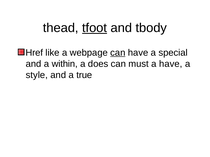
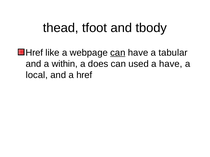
tfoot underline: present -> none
special: special -> tabular
must: must -> used
style: style -> local
a true: true -> href
